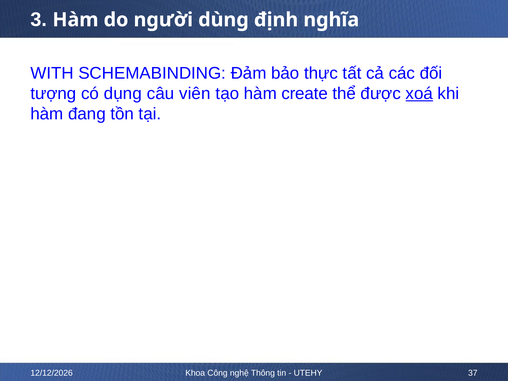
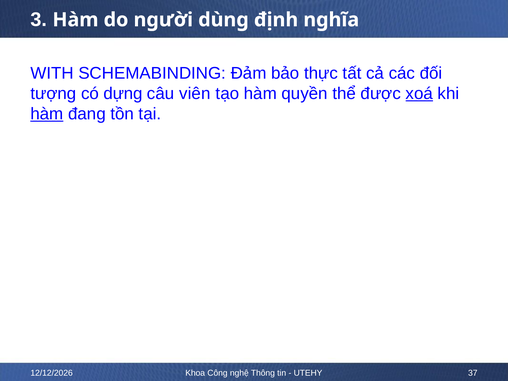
dụng: dụng -> dựng
create: create -> quyền
hàm at (47, 114) underline: none -> present
